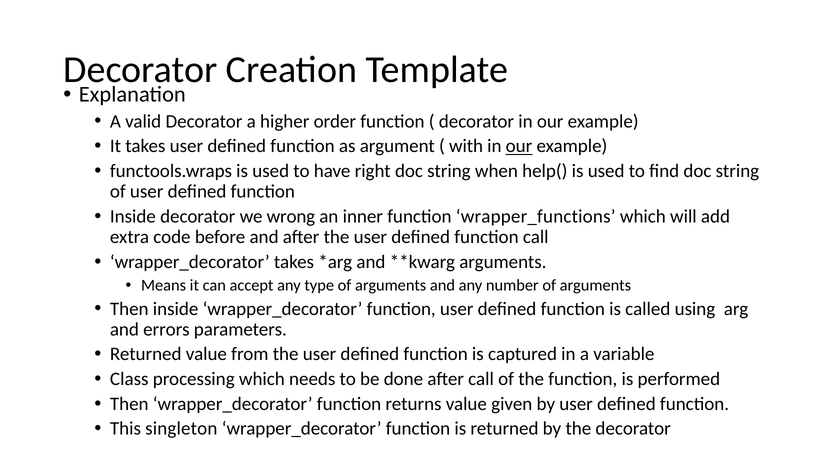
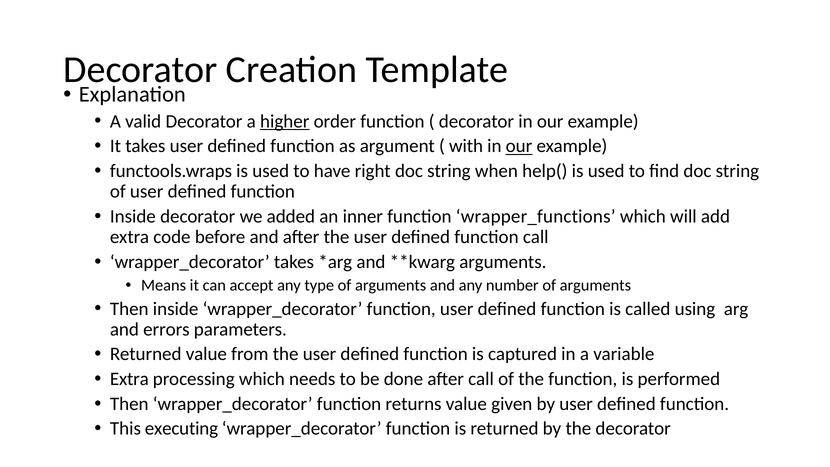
higher underline: none -> present
wrong: wrong -> added
Class at (129, 379): Class -> Extra
singleton: singleton -> executing
